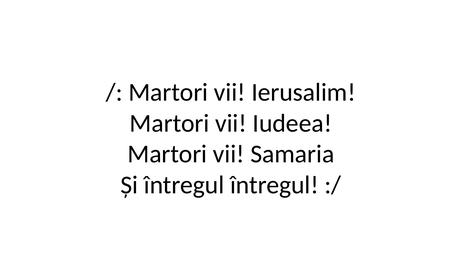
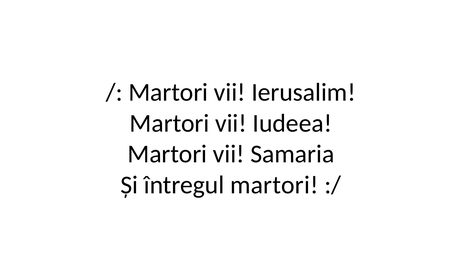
întregul întregul: întregul -> martori
